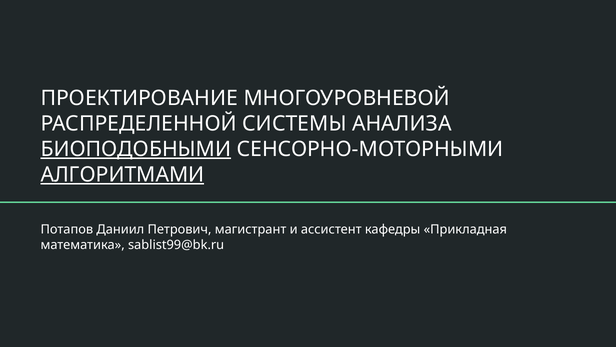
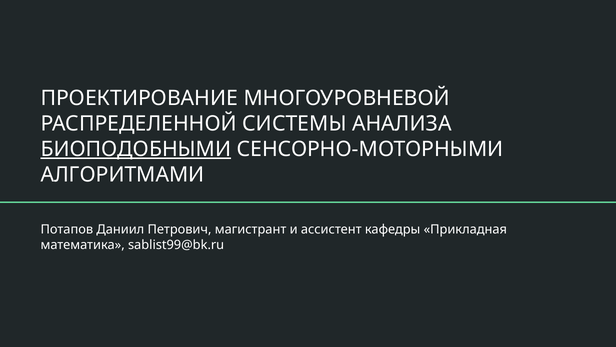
АЛГОРИТМАМИ underline: present -> none
